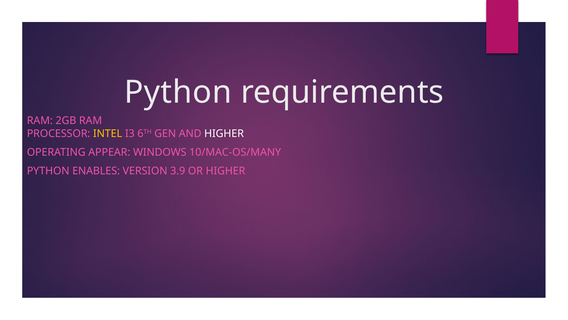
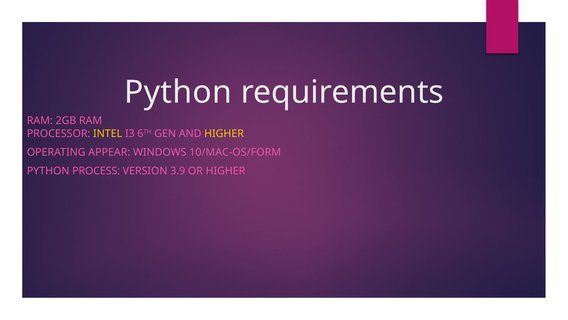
HIGHER at (224, 133) colour: white -> yellow
10/MAC-OS/MANY: 10/MAC-OS/MANY -> 10/MAC-OS/FORM
ENABLES: ENABLES -> PROCESS
